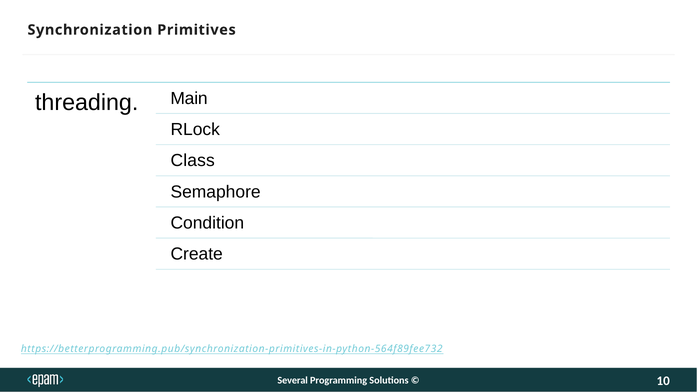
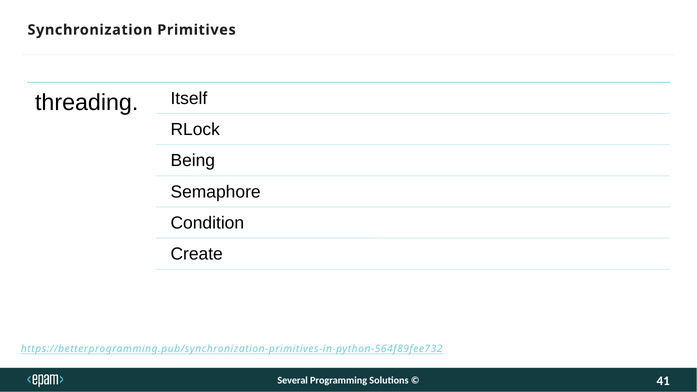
Main: Main -> Itself
Class: Class -> Being
10: 10 -> 41
